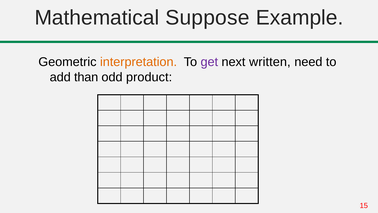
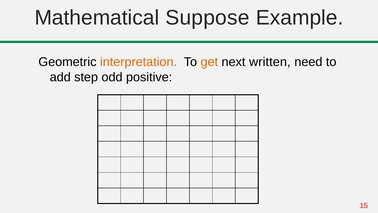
get colour: purple -> orange
than: than -> step
product: product -> positive
